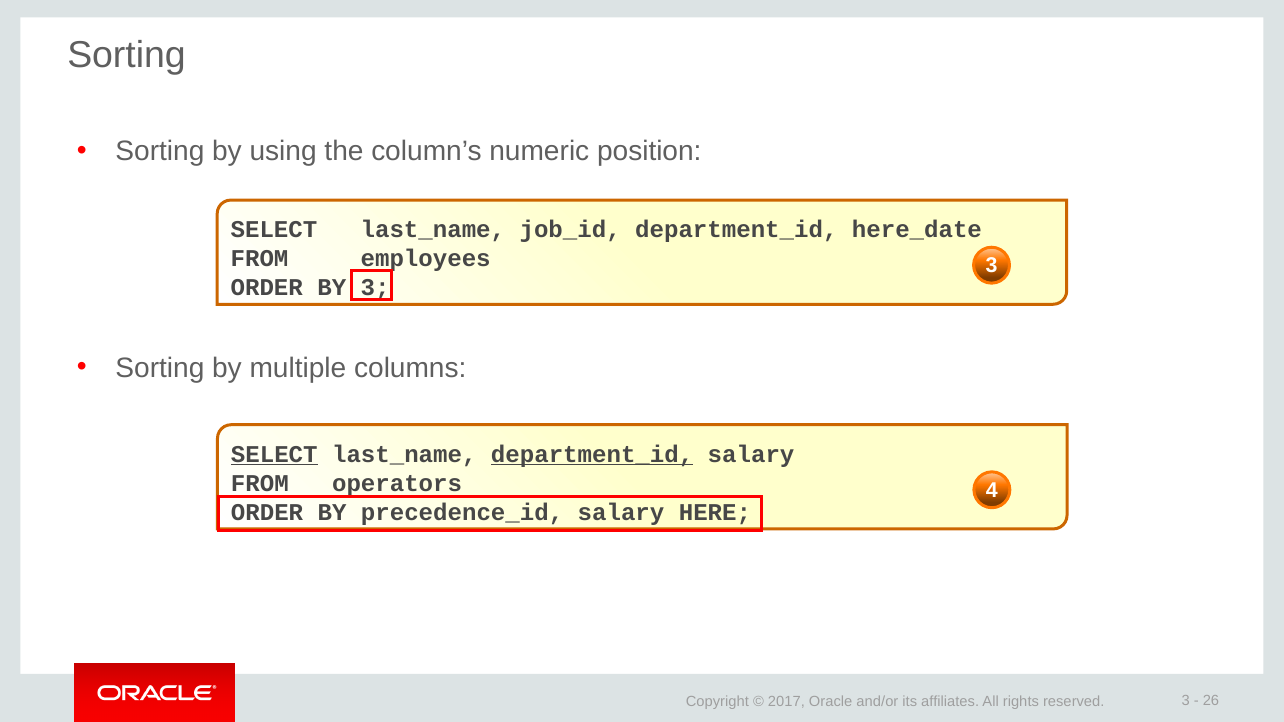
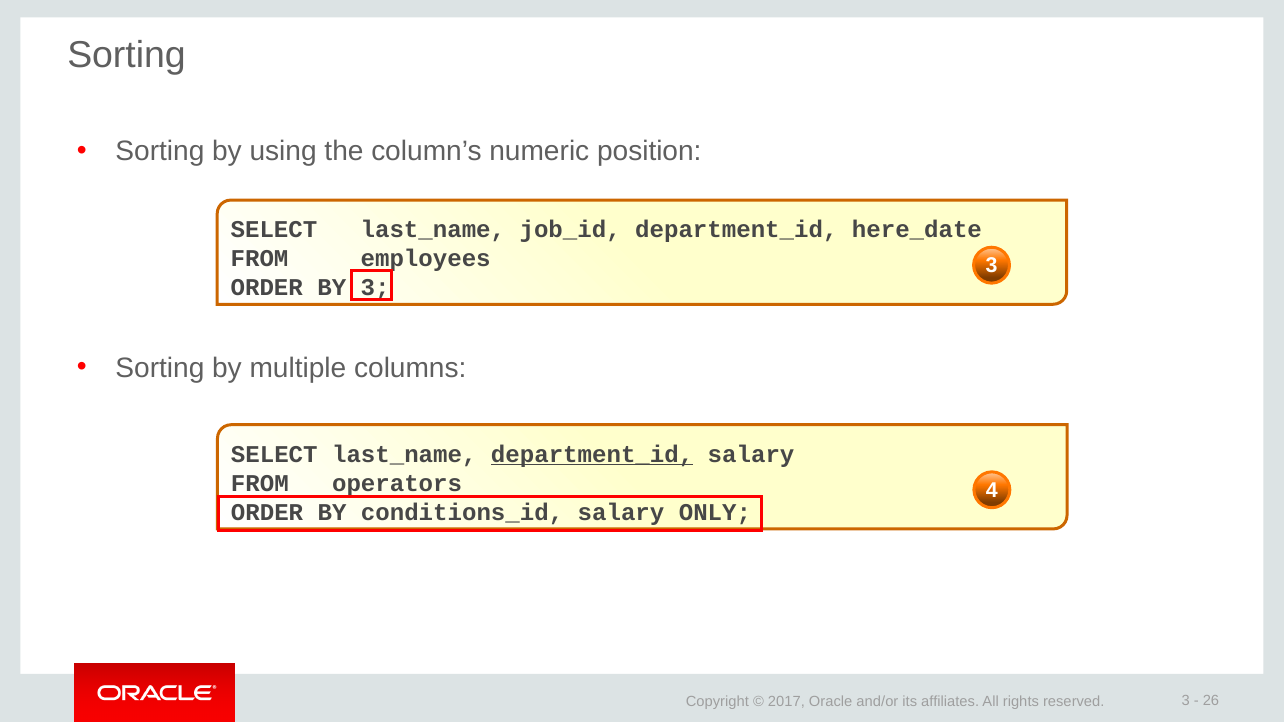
SELECT at (274, 455) underline: present -> none
precedence_id: precedence_id -> conditions_id
HERE: HERE -> ONLY
